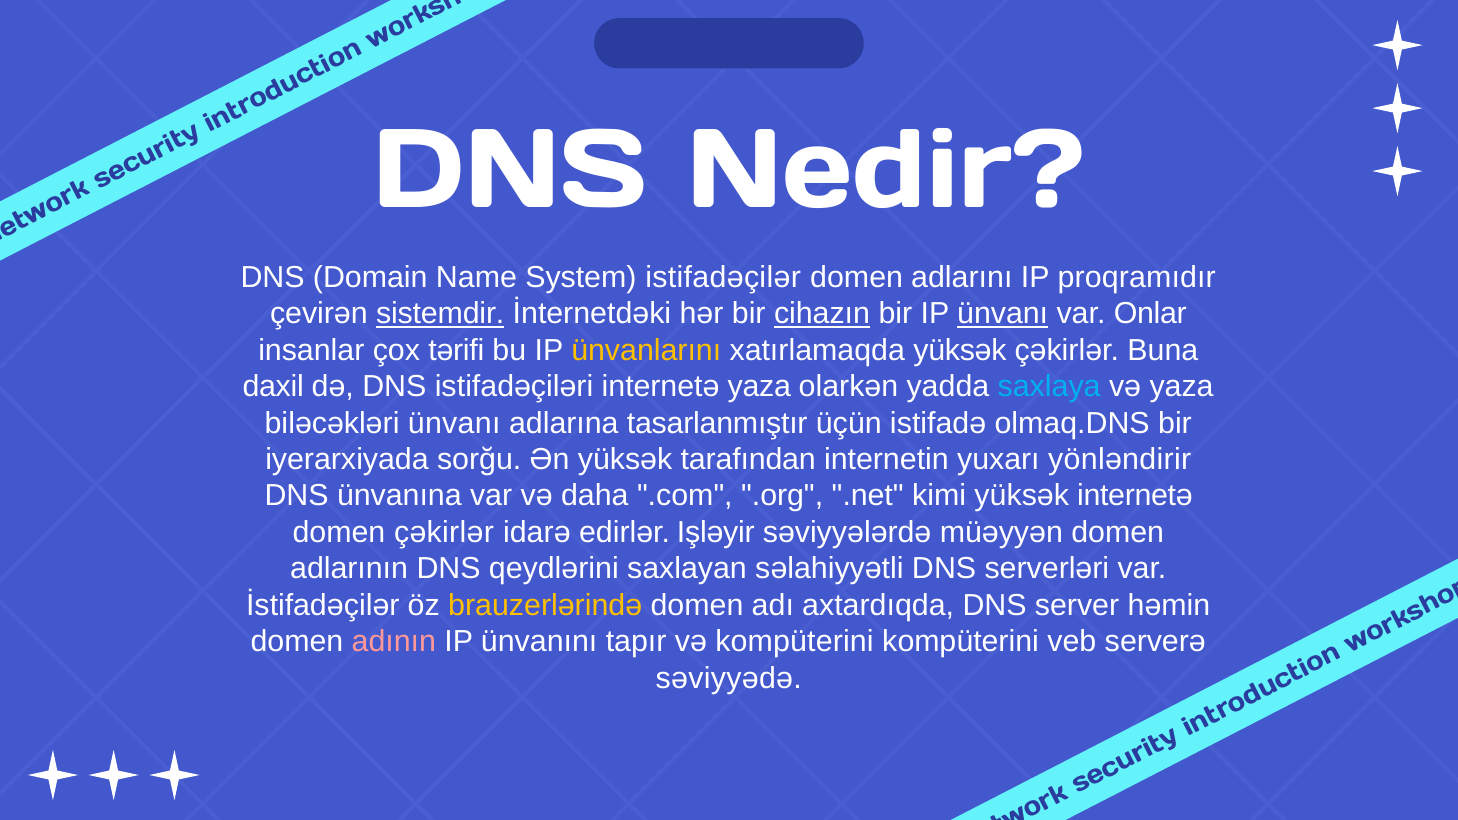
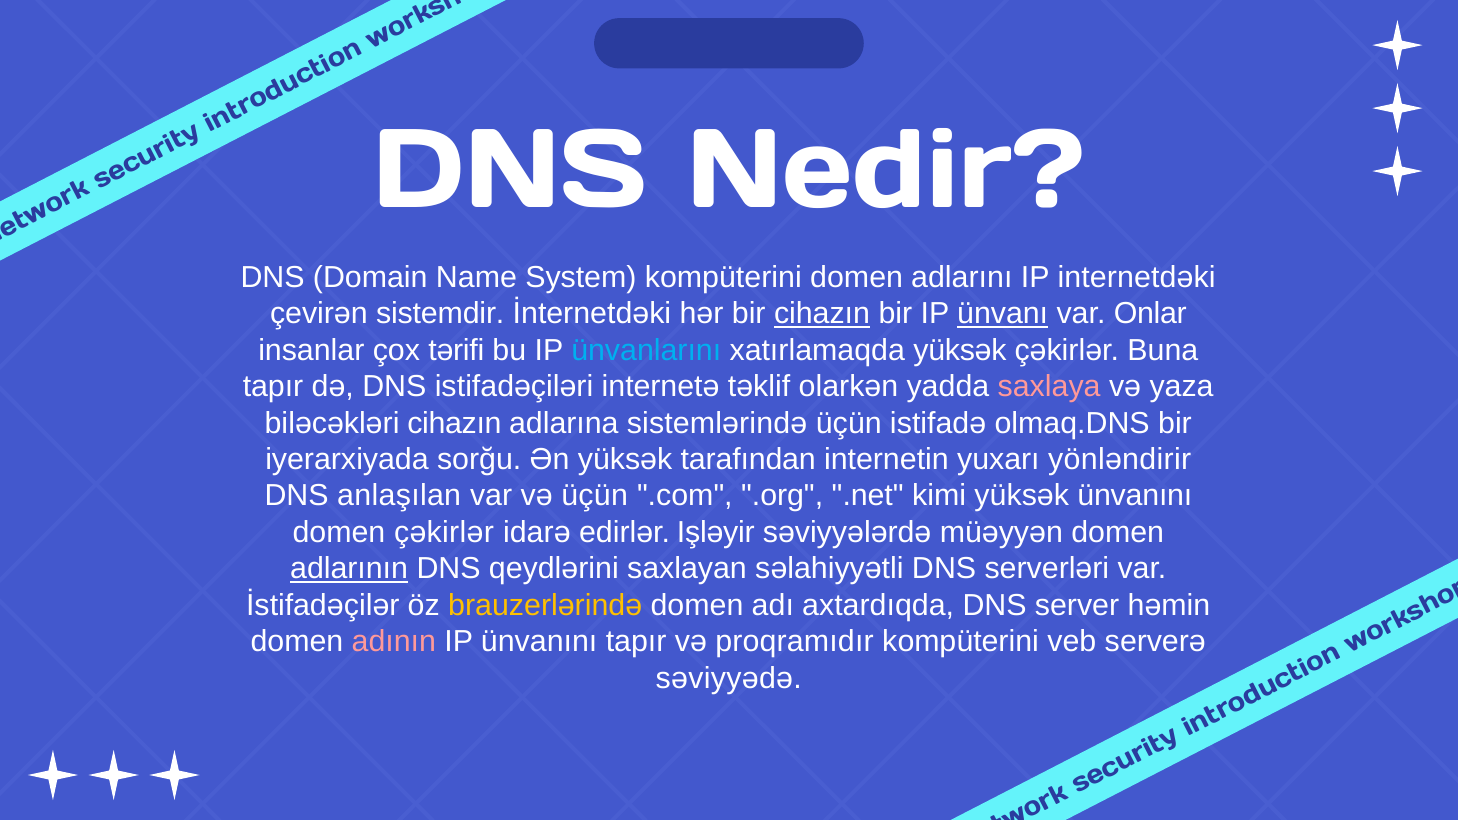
System istifadəçilər: istifadəçilər -> kompüterini
proqramıdır: proqramıdır -> internetdəki
sistemdir underline: present -> none
ünvanlarını colour: yellow -> light blue
daxil at (273, 387): daxil -> tapır
internetə yaza: yaza -> təklif
saxlaya colour: light blue -> pink
biləcəkləri ünvanı: ünvanı -> cihazın
tasarlanmıştır: tasarlanmıştır -> sistemlərində
ünvanına: ünvanına -> anlaşılan
və daha: daha -> üçün
yüksək internetə: internetə -> ünvanını
adlarının underline: none -> present
və kompüterini: kompüterini -> proqramıdır
